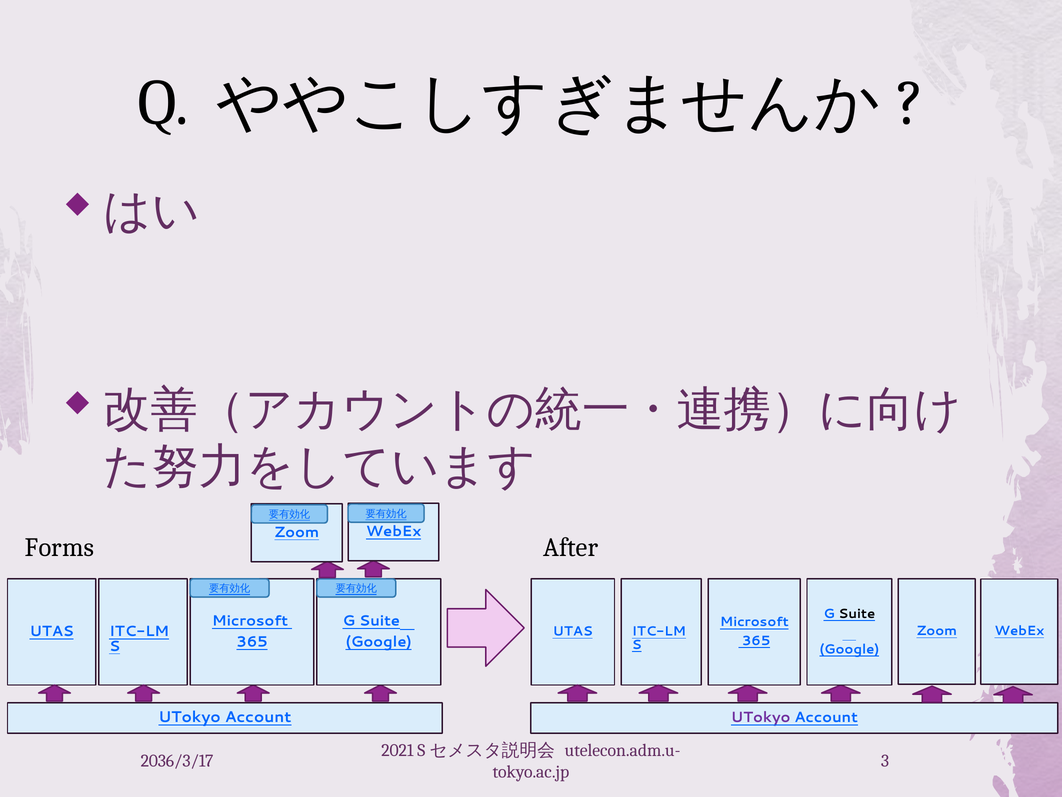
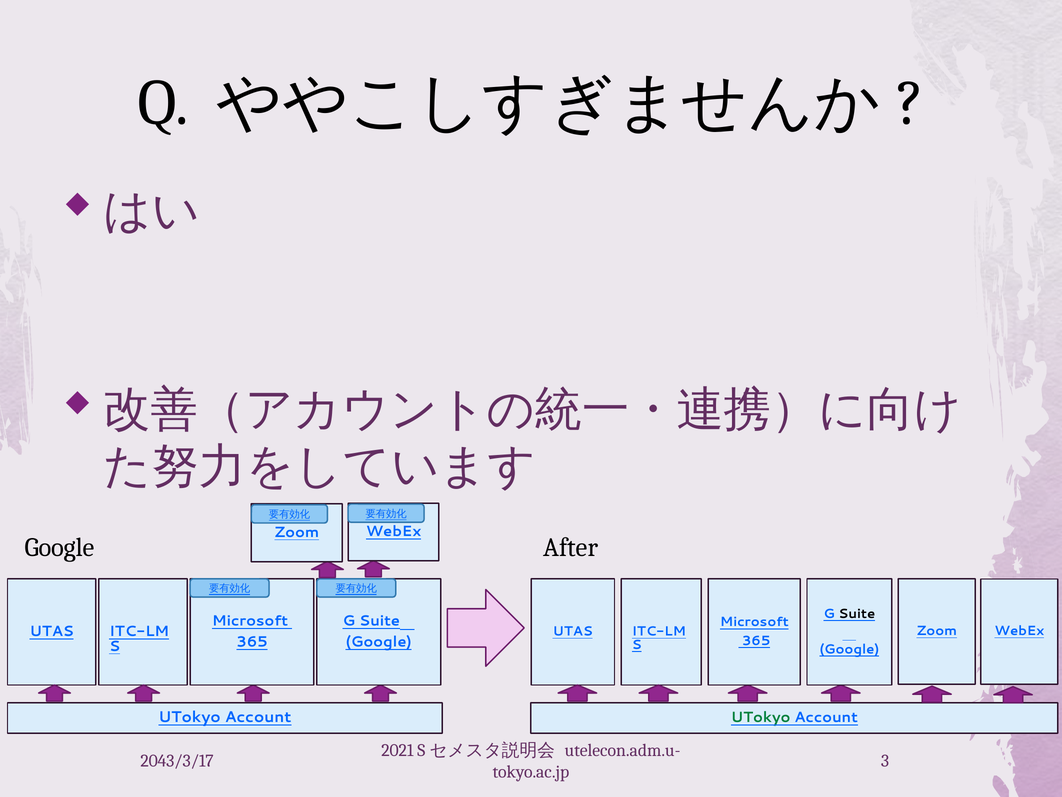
Forms at (60, 547): Forms -> Google
UTokyo at (761, 717) colour: purple -> green
2036/3/17: 2036/3/17 -> 2043/3/17
